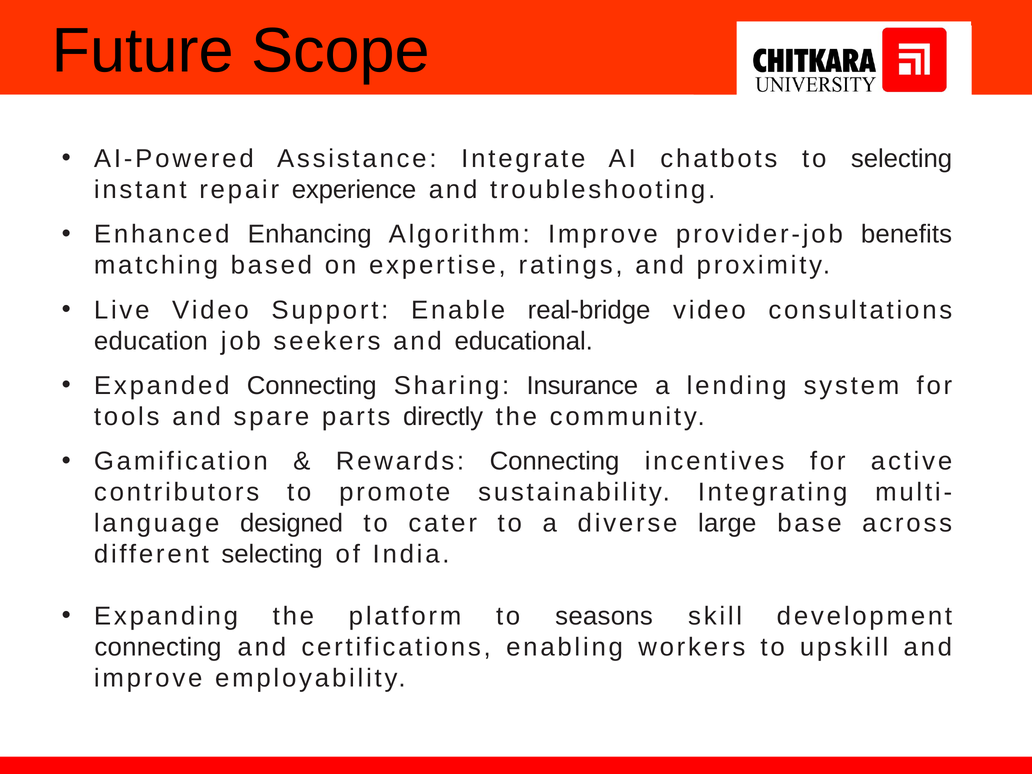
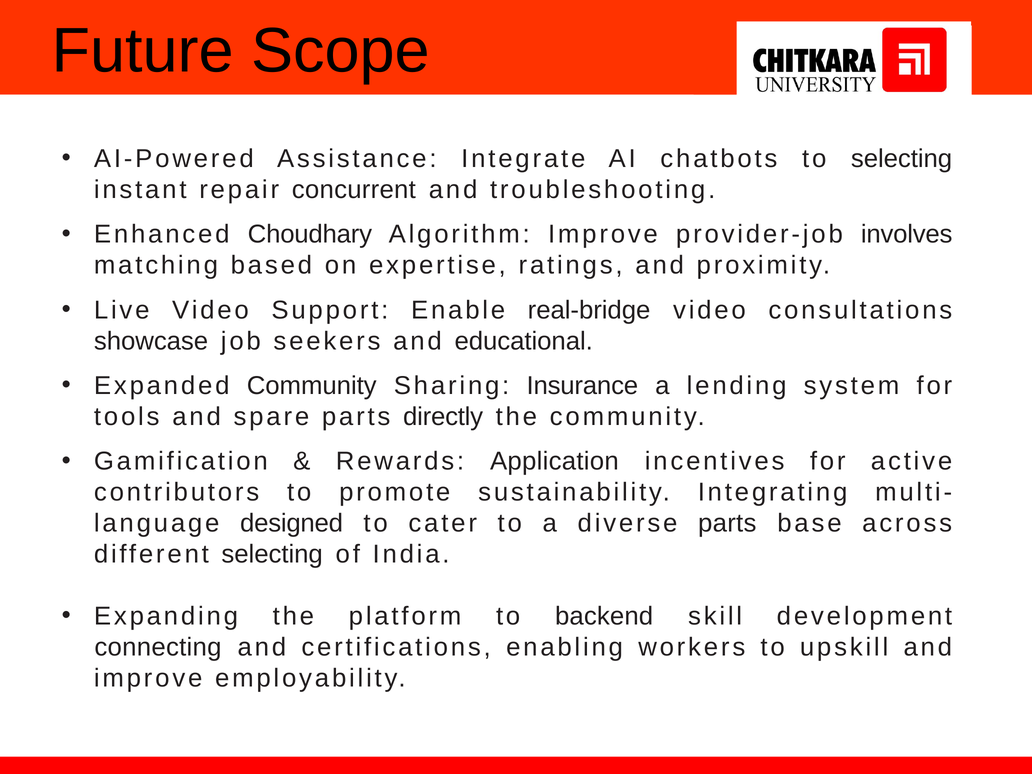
experience: experience -> concurrent
Enhancing: Enhancing -> Choudhary
benefits: benefits -> involves
education: education -> showcase
Expanded Connecting: Connecting -> Community
Rewards Connecting: Connecting -> Application
diverse large: large -> parts
seasons: seasons -> backend
